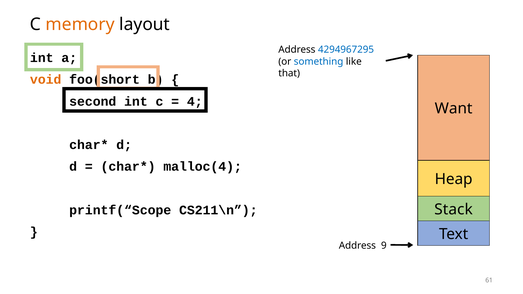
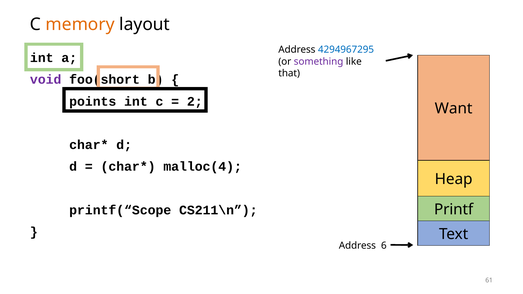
something colour: blue -> purple
void colour: orange -> purple
second: second -> points
4: 4 -> 2
Stack: Stack -> Printf
9: 9 -> 6
